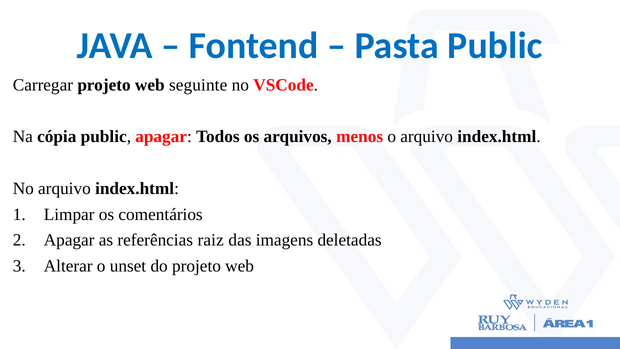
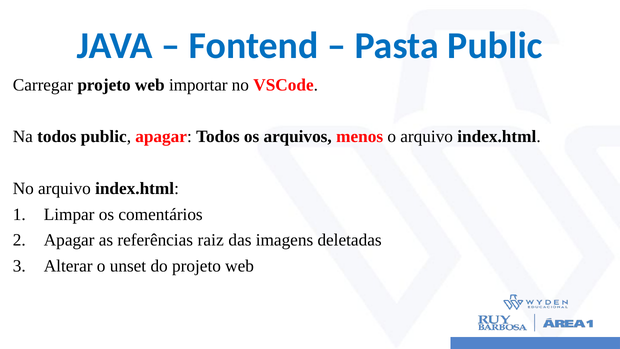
seguinte: seguinte -> importar
Na cópia: cópia -> todos
